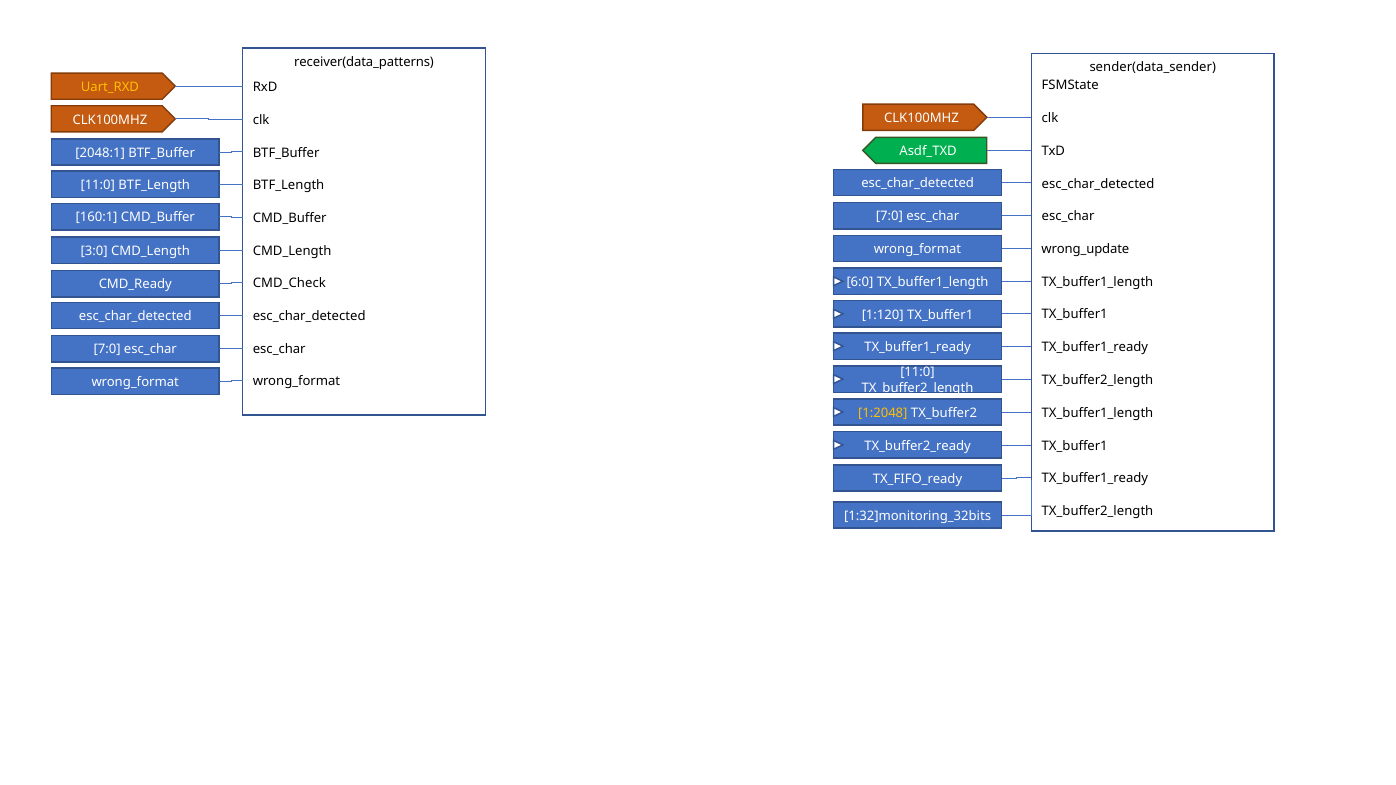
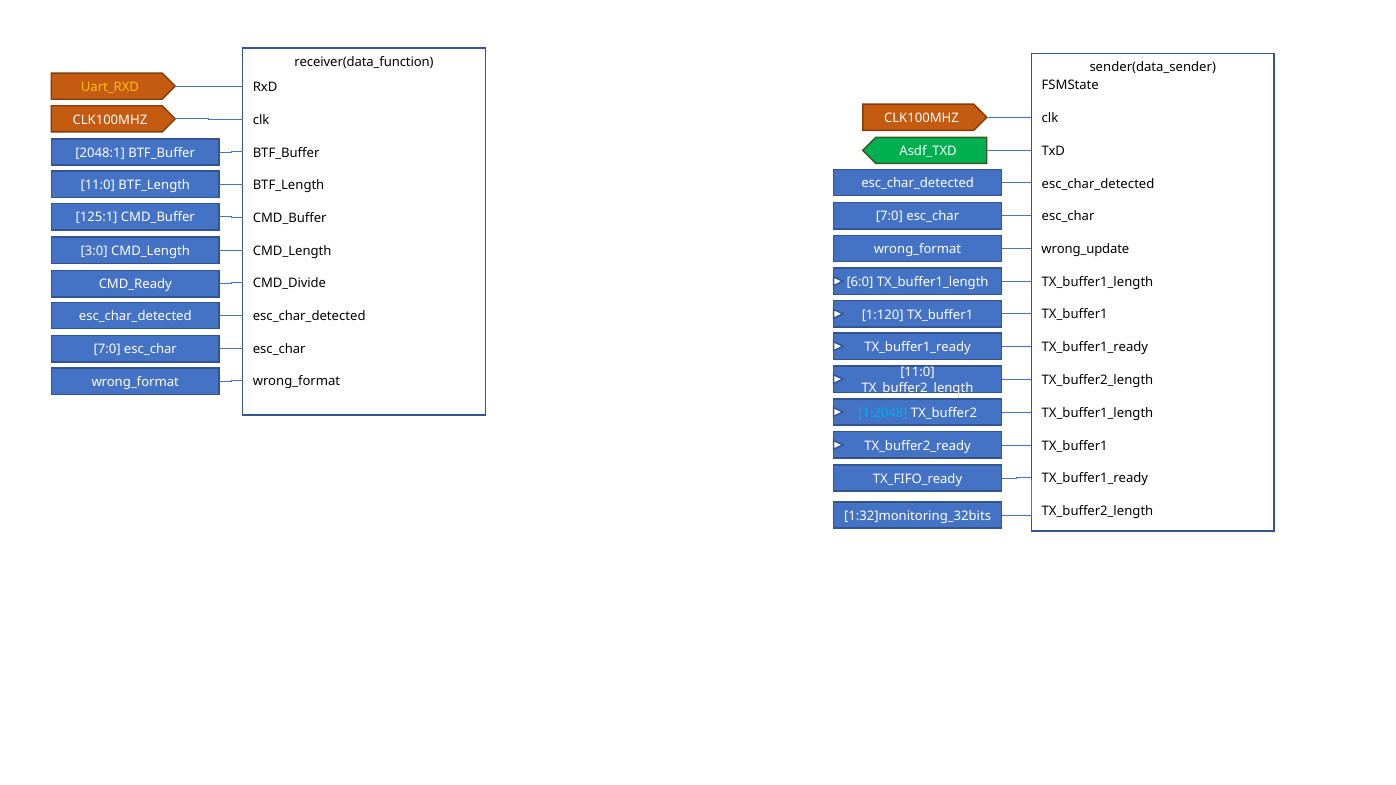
receiver(data_patterns: receiver(data_patterns -> receiver(data_function
160:1: 160:1 -> 125:1
CMD_Check: CMD_Check -> CMD_Divide
1:2048 colour: yellow -> light blue
